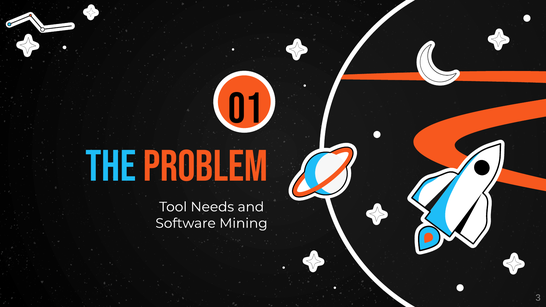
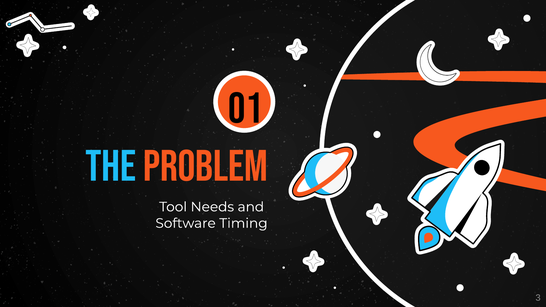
Mining: Mining -> Timing
